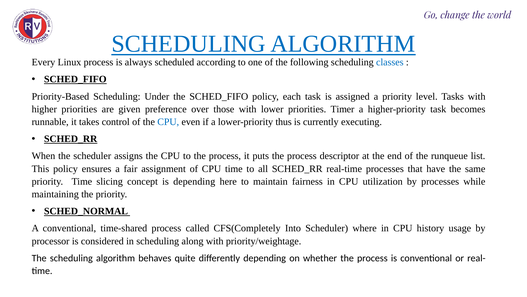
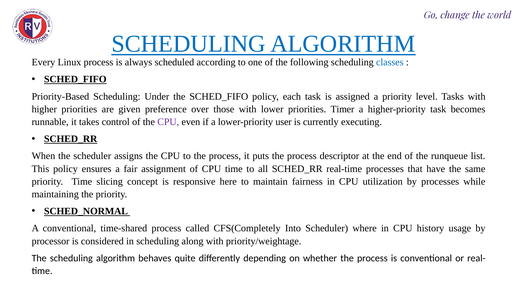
CPU at (168, 122) colour: blue -> purple
thus: thus -> user
is depending: depending -> responsive
